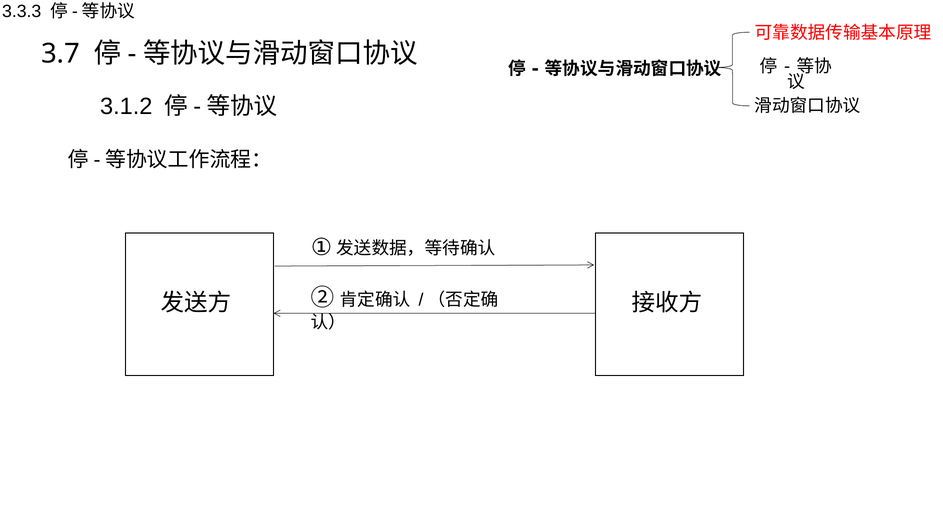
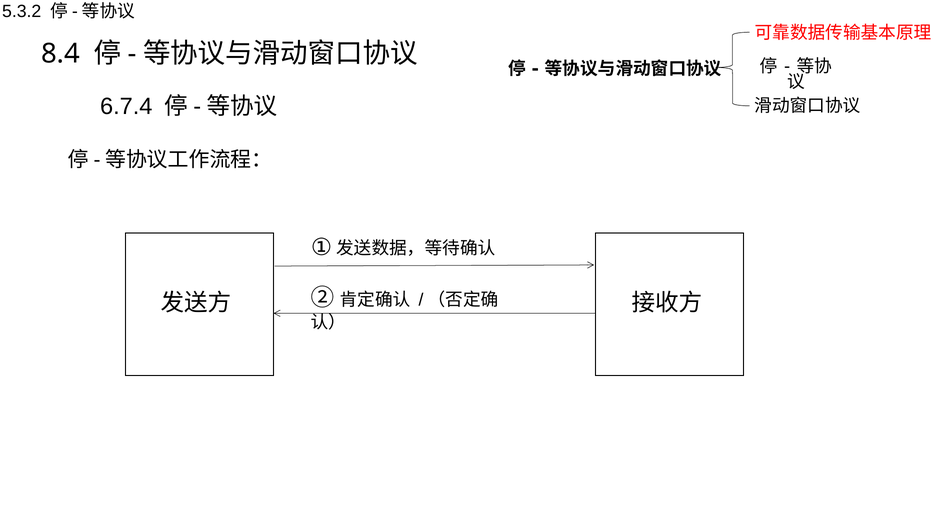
3.3.3: 3.3.3 -> 5.3.2
3.7: 3.7 -> 8.4
3.1.2: 3.1.2 -> 6.7.4
